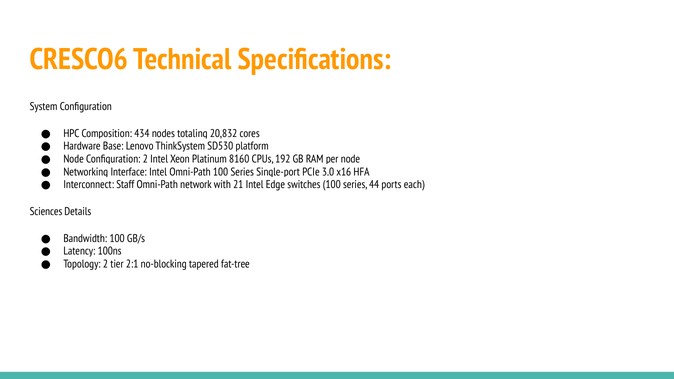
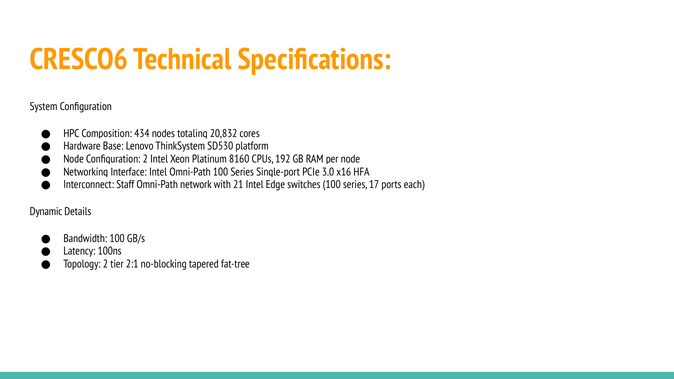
44: 44 -> 17
Sciences: Sciences -> Dynamic
